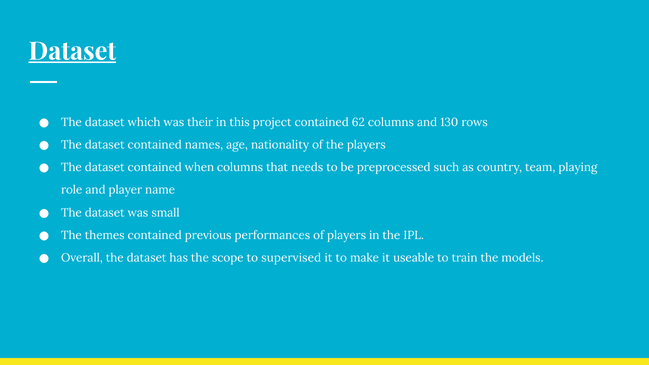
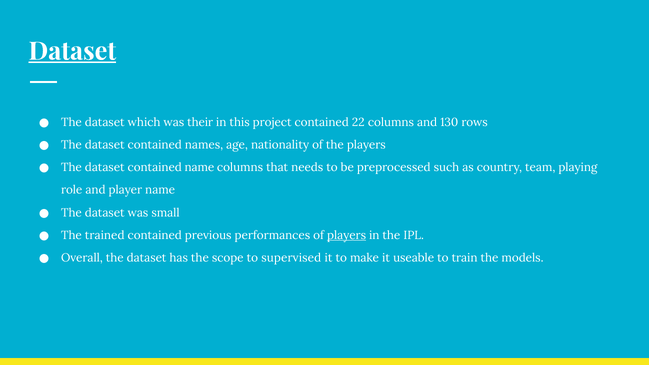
62: 62 -> 22
contained when: when -> name
themes: themes -> trained
players at (347, 235) underline: none -> present
